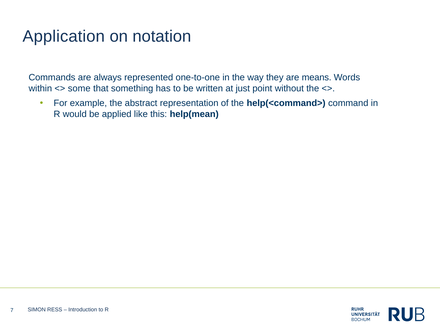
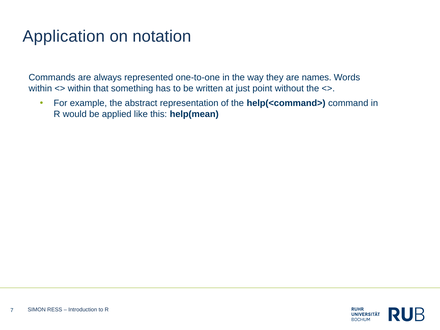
means: means -> names
some at (79, 89): some -> within
